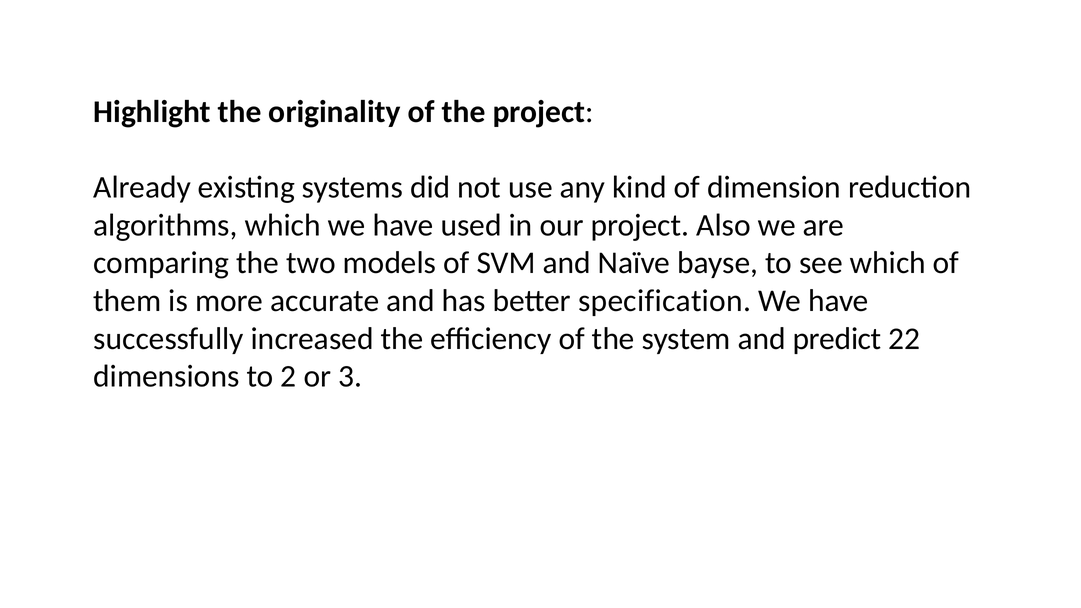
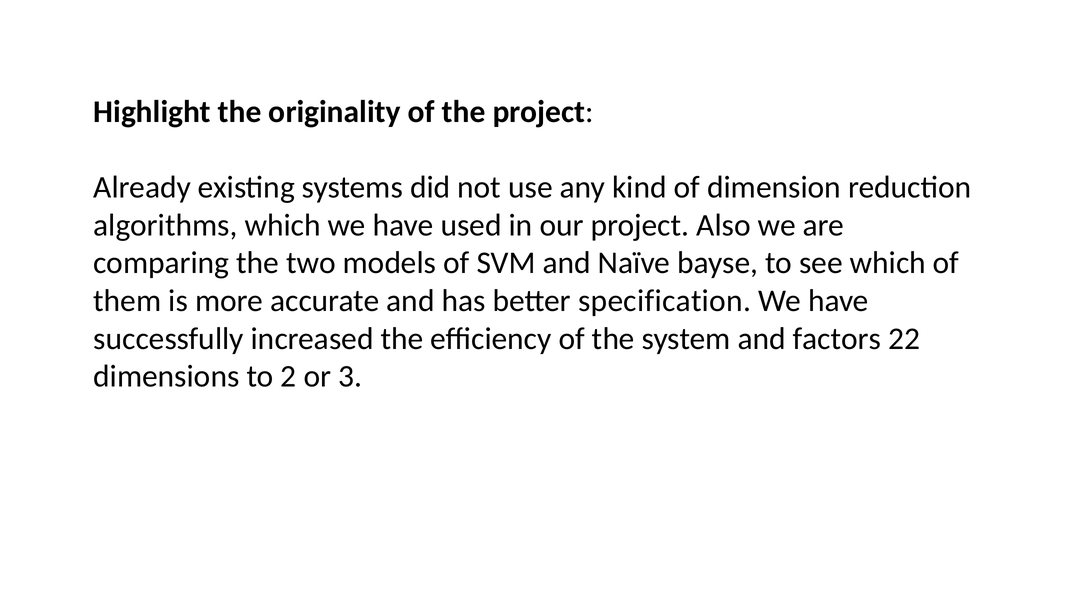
predict: predict -> factors
